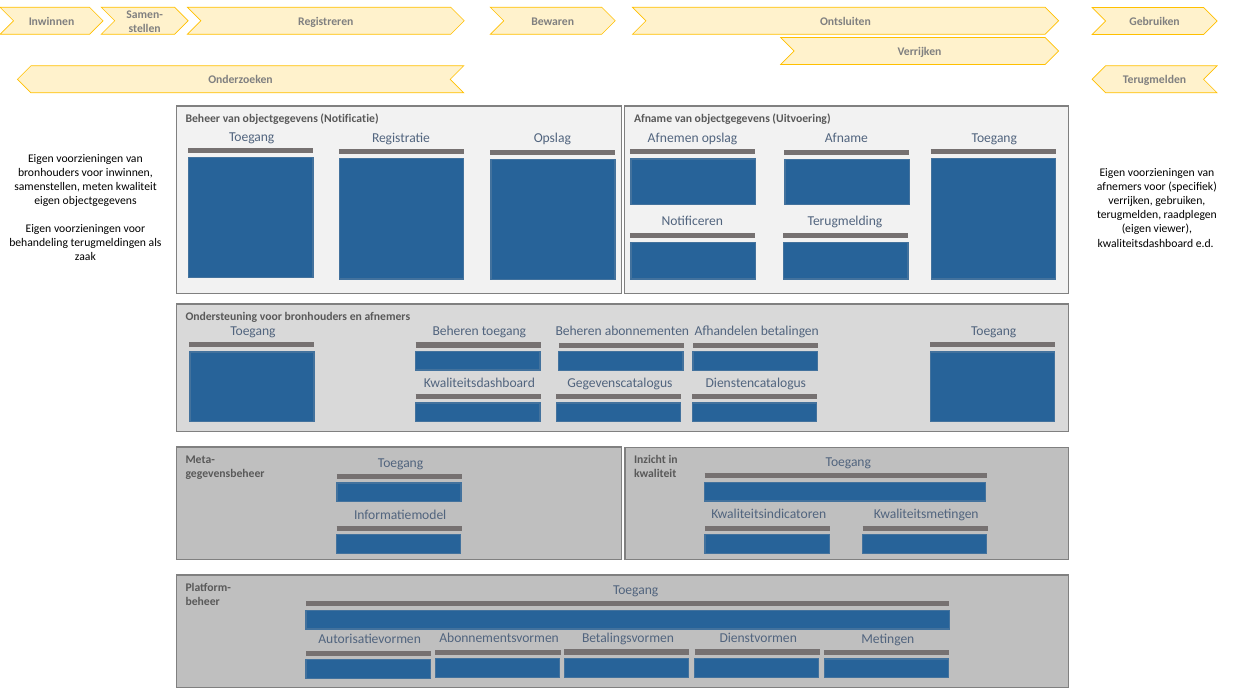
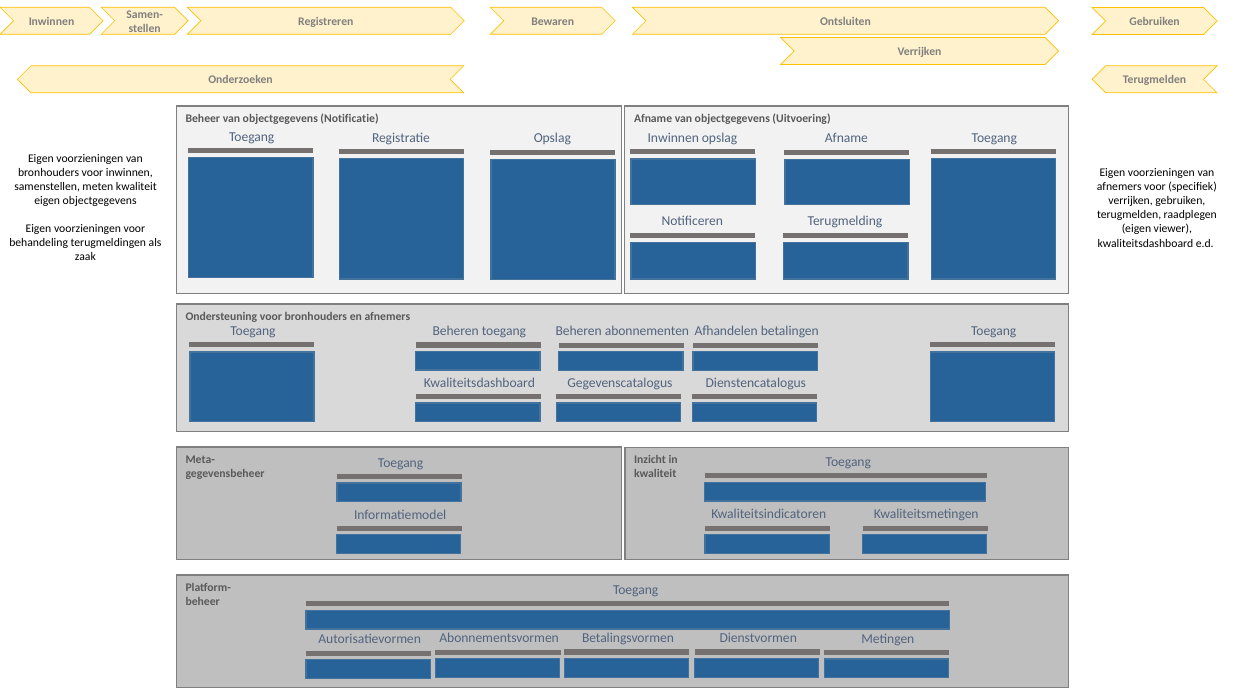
Opslag Afnemen: Afnemen -> Inwinnen
